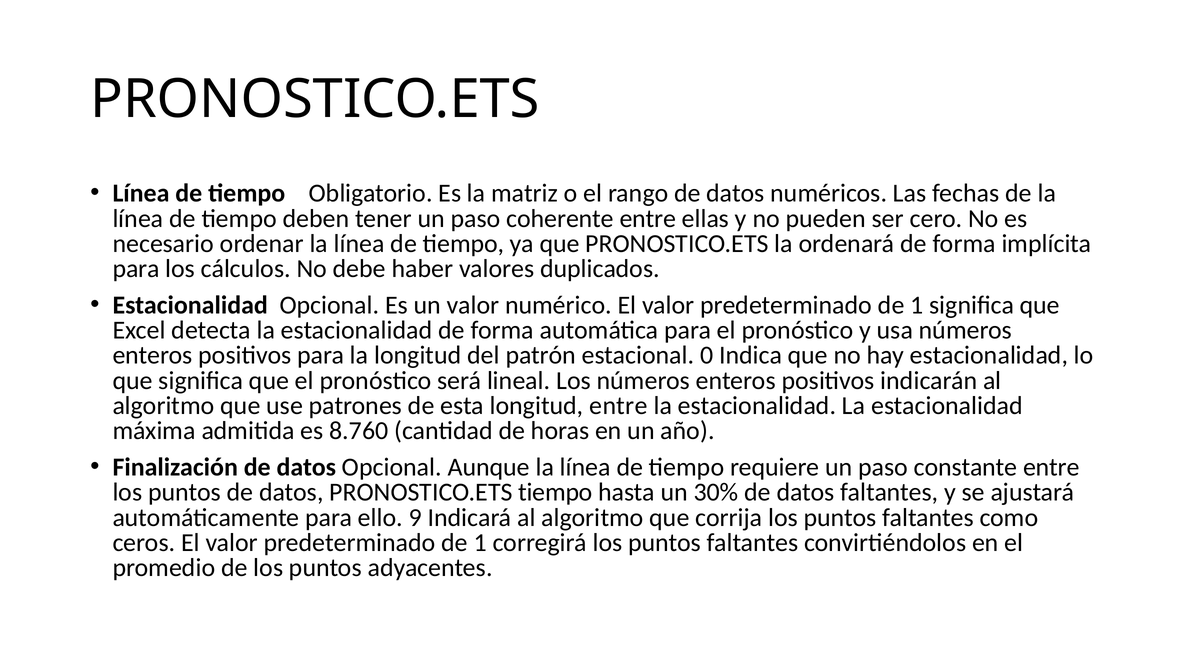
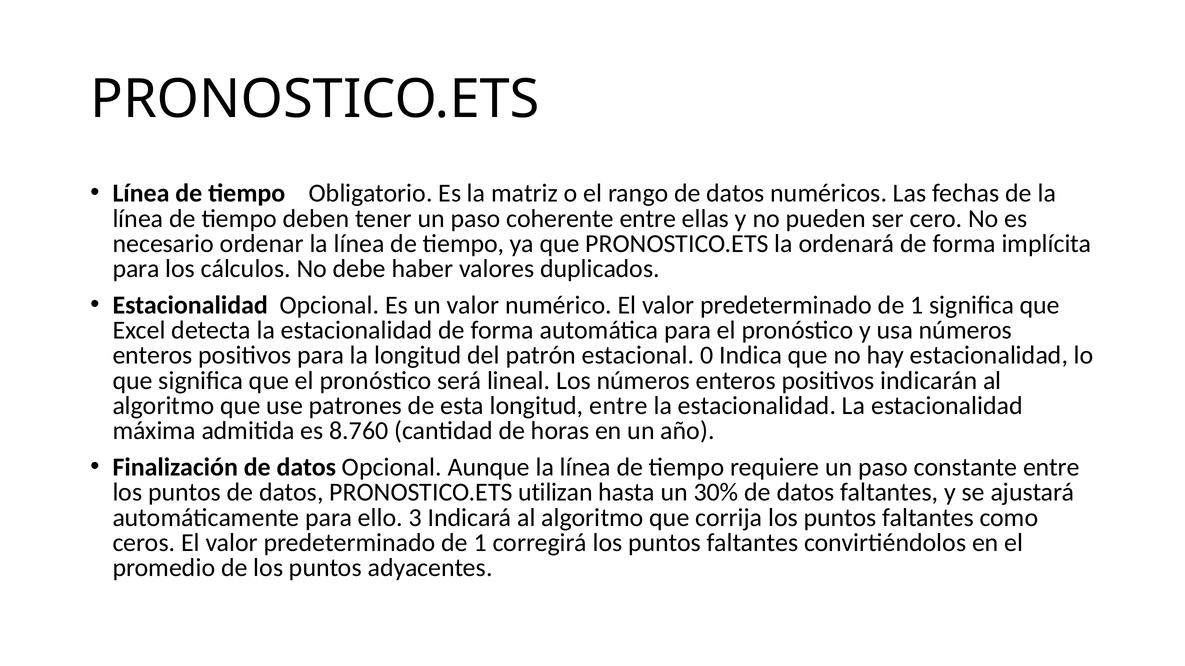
PRONOSTICO.ETS tiempo: tiempo -> utilizan
9: 9 -> 3
